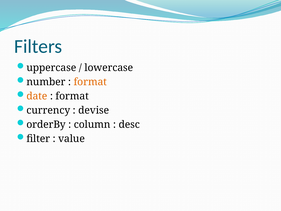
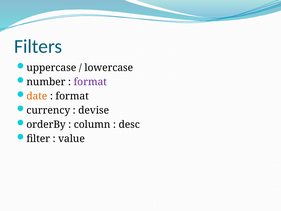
format at (90, 82) colour: orange -> purple
